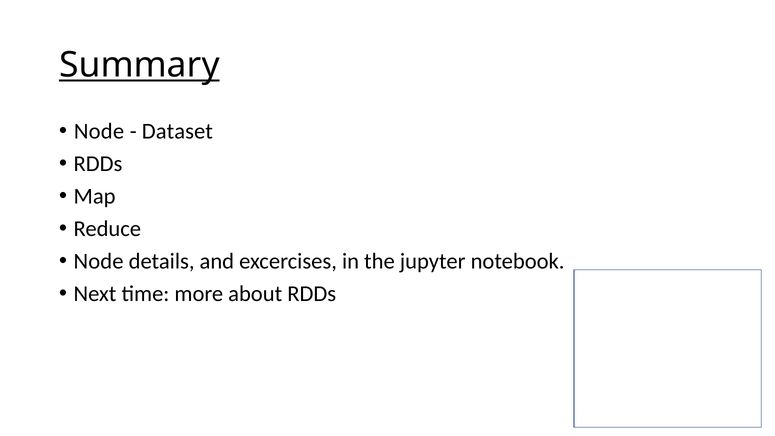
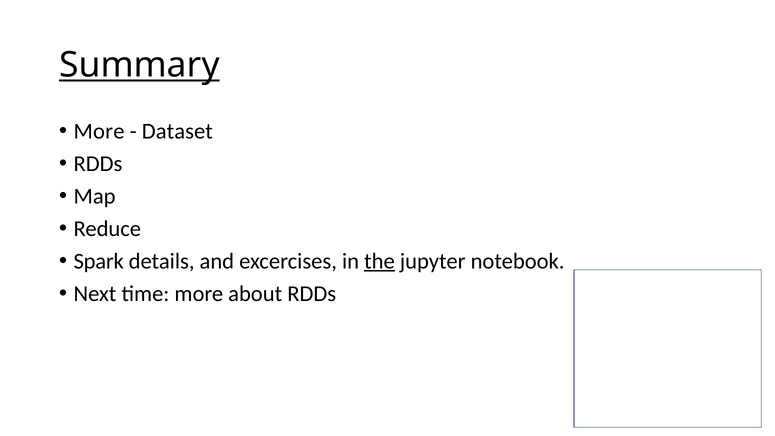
Node at (99, 131): Node -> More
Node at (99, 261): Node -> Spark
the underline: none -> present
